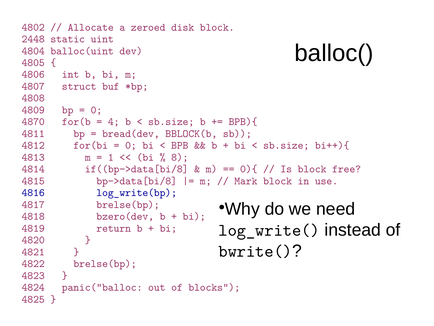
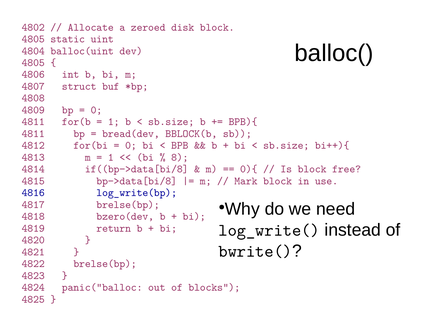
2448 at (33, 39): 2448 -> 4805
4870 at (33, 121): 4870 -> 4811
4 at (114, 121): 4 -> 1
